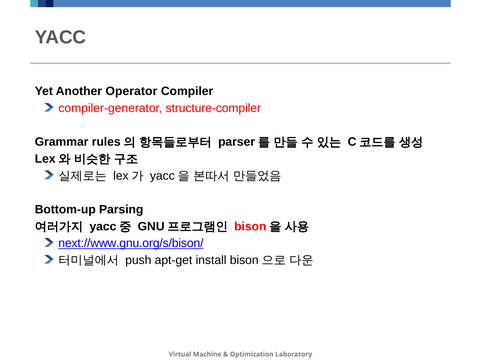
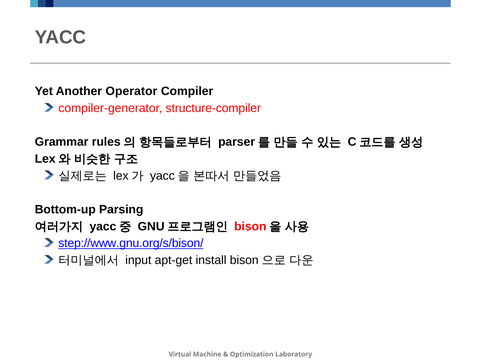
next://www.gnu.org/s/bison/: next://www.gnu.org/s/bison/ -> step://www.gnu.org/s/bison/
push: push -> input
